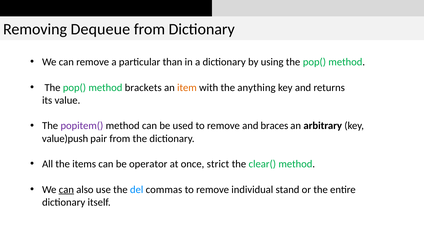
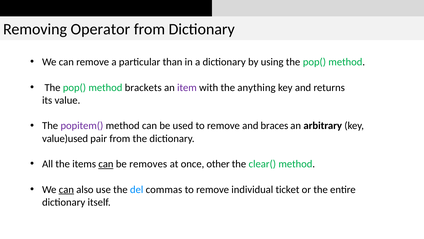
Dequeue: Dequeue -> Operator
item colour: orange -> purple
value)push: value)push -> value)used
can at (106, 164) underline: none -> present
operator: operator -> removes
strict: strict -> other
stand: stand -> ticket
